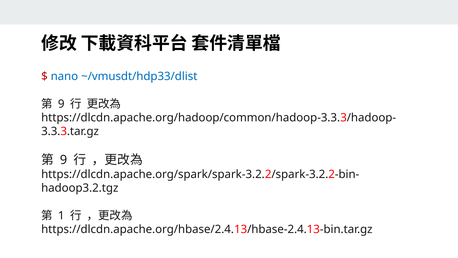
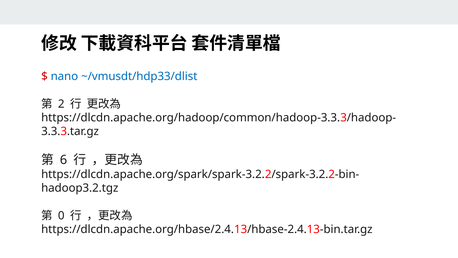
9 at (61, 104): 9 -> 2
9 at (63, 160): 9 -> 6
1: 1 -> 0
